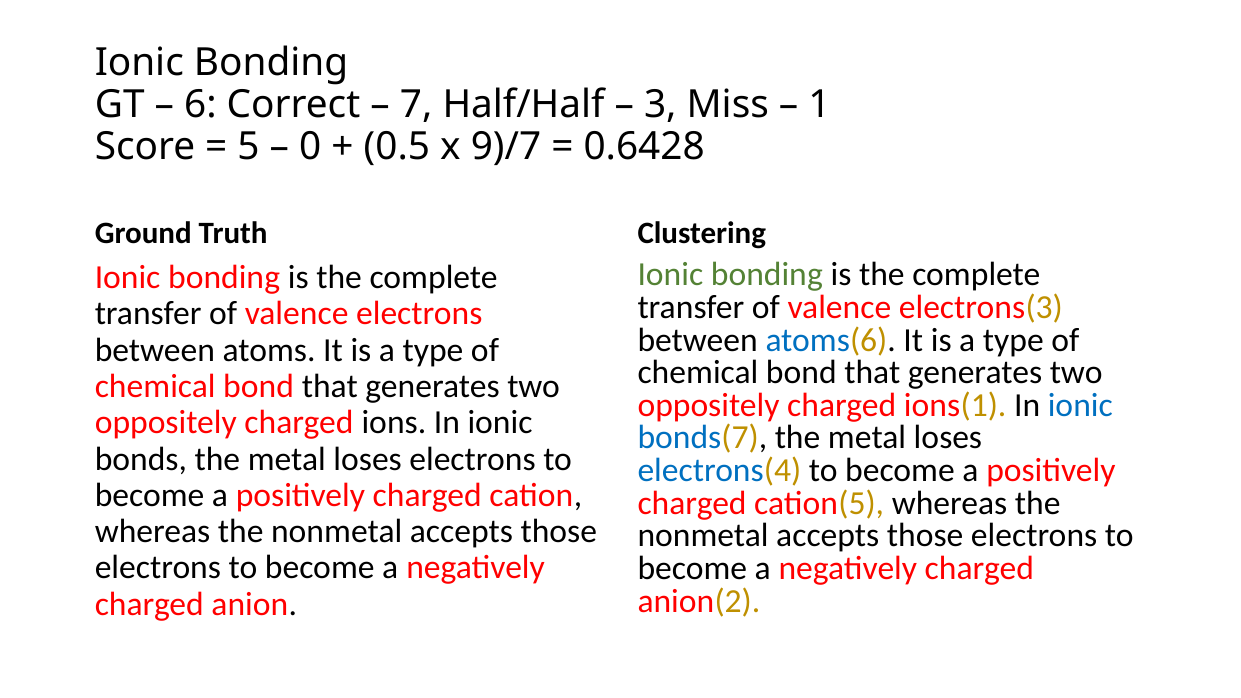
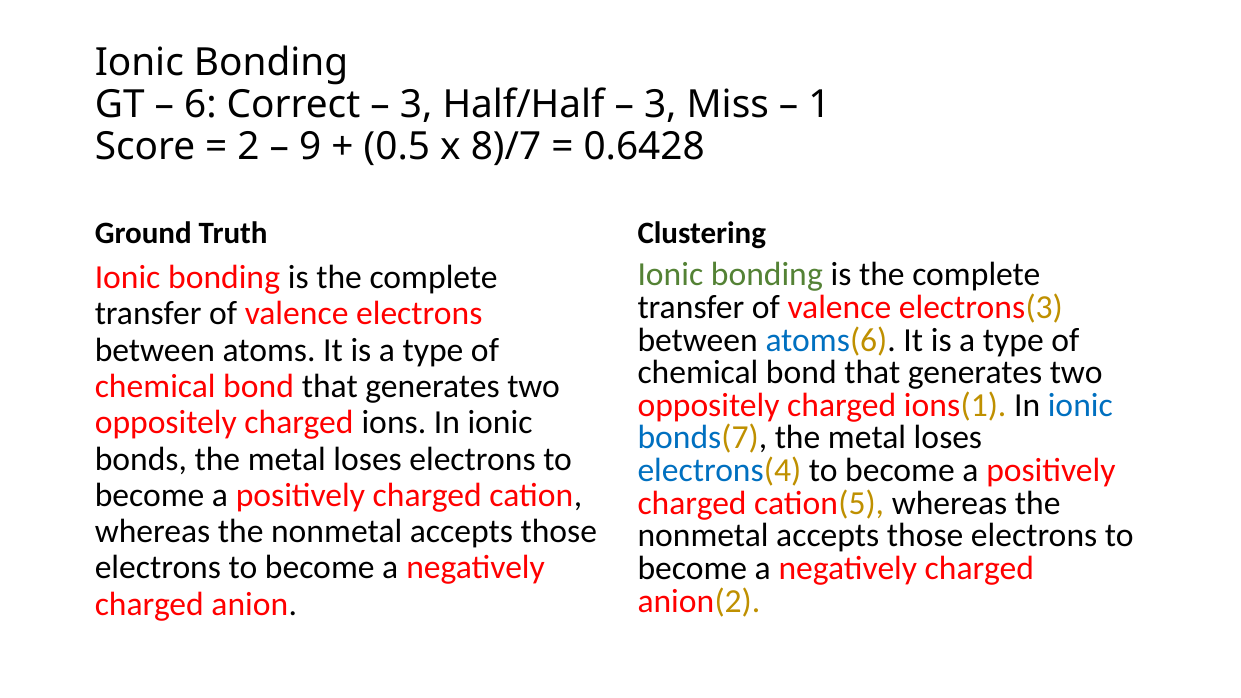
7 at (416, 104): 7 -> 3
5: 5 -> 2
0: 0 -> 9
9)/7: 9)/7 -> 8)/7
